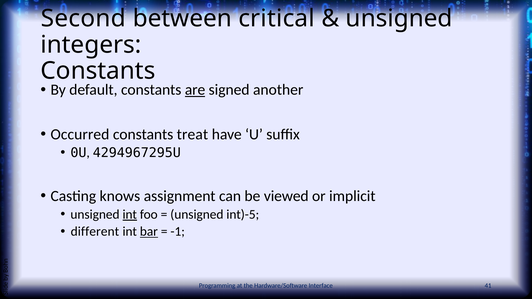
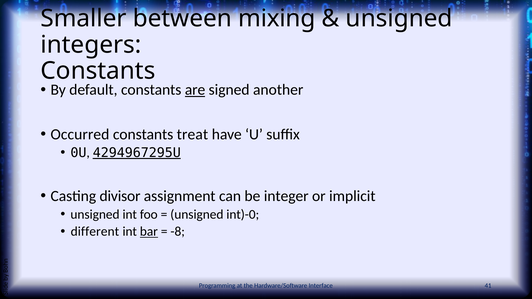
Second: Second -> Smaller
critical: critical -> mixing
4294967295U underline: none -> present
knows: knows -> divisor
viewed: viewed -> integer
int at (130, 215) underline: present -> none
int)-5: int)-5 -> int)-0
-1: -1 -> -8
